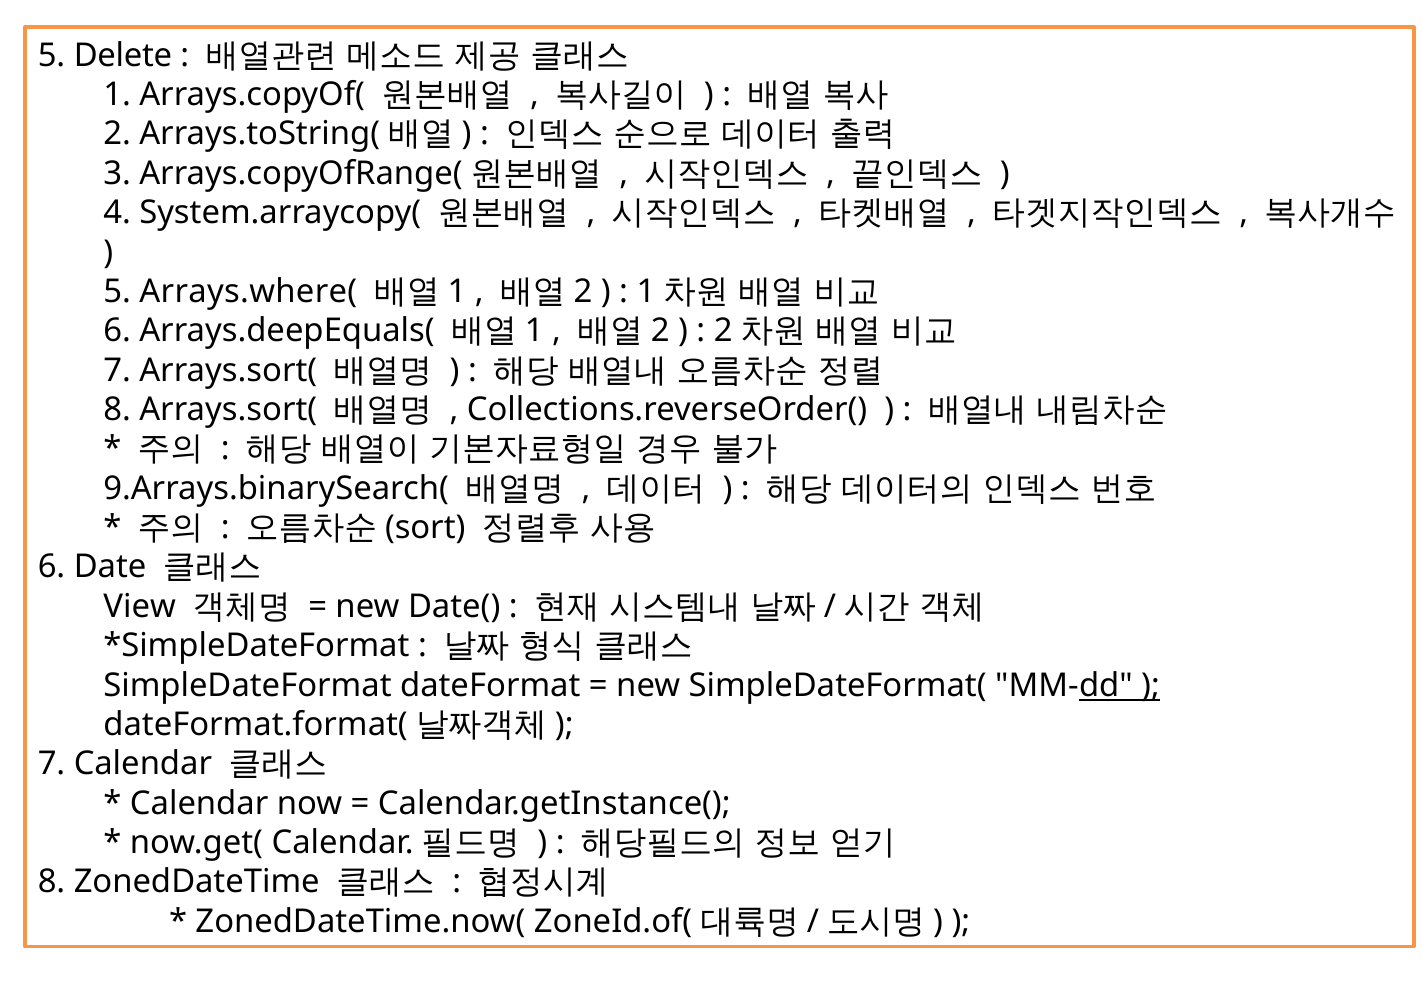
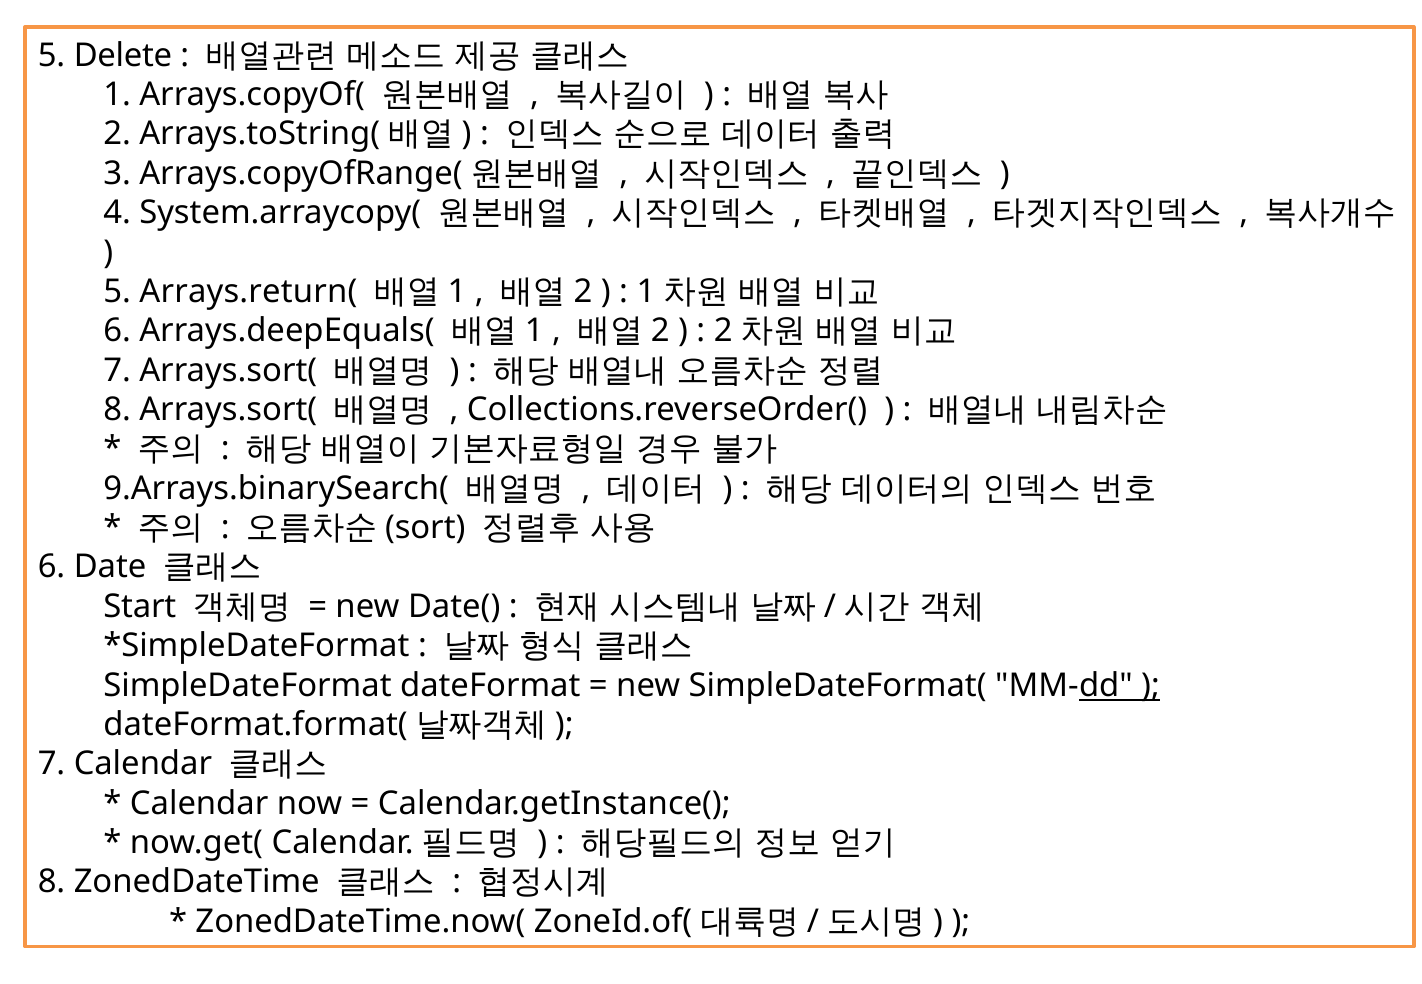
Arrays.where(: Arrays.where( -> Arrays.return(
View: View -> Start
